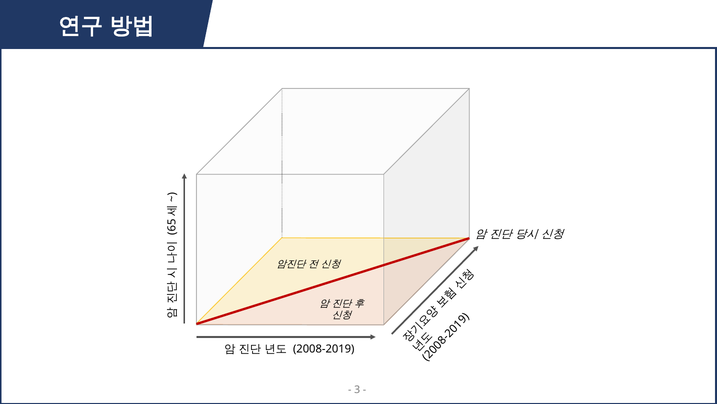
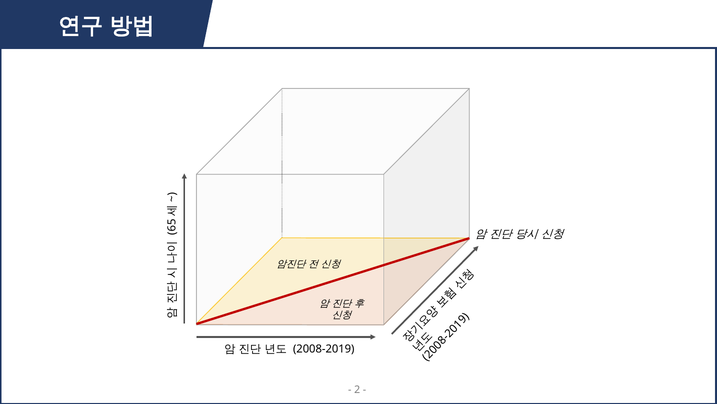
3 at (357, 389): 3 -> 2
